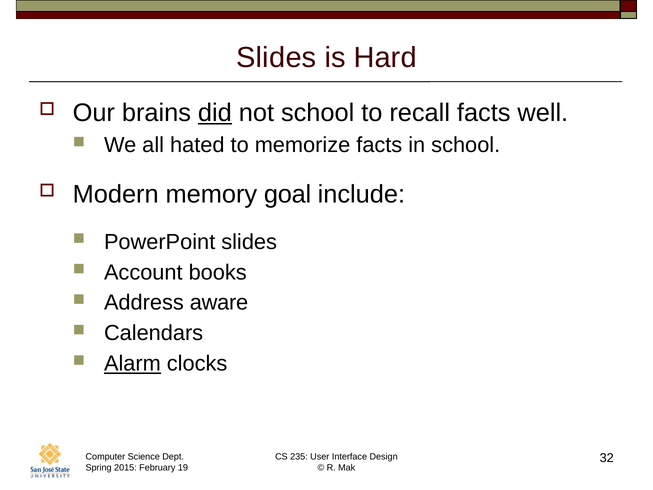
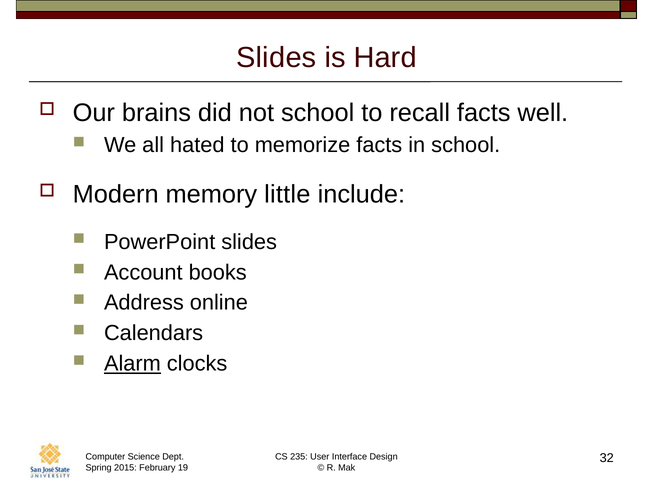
did underline: present -> none
goal: goal -> little
aware: aware -> online
